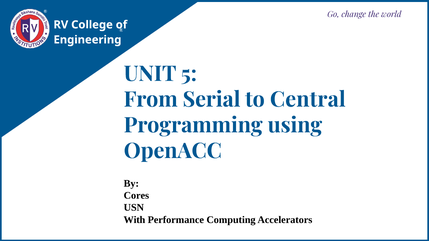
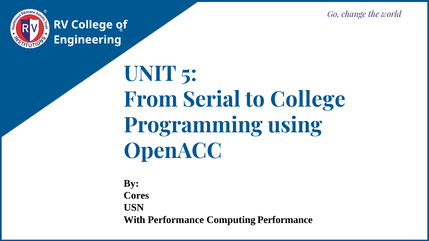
to Central: Central -> College
Computing Accelerators: Accelerators -> Performance
